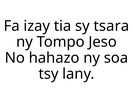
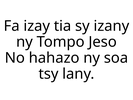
tsara: tsara -> izany
